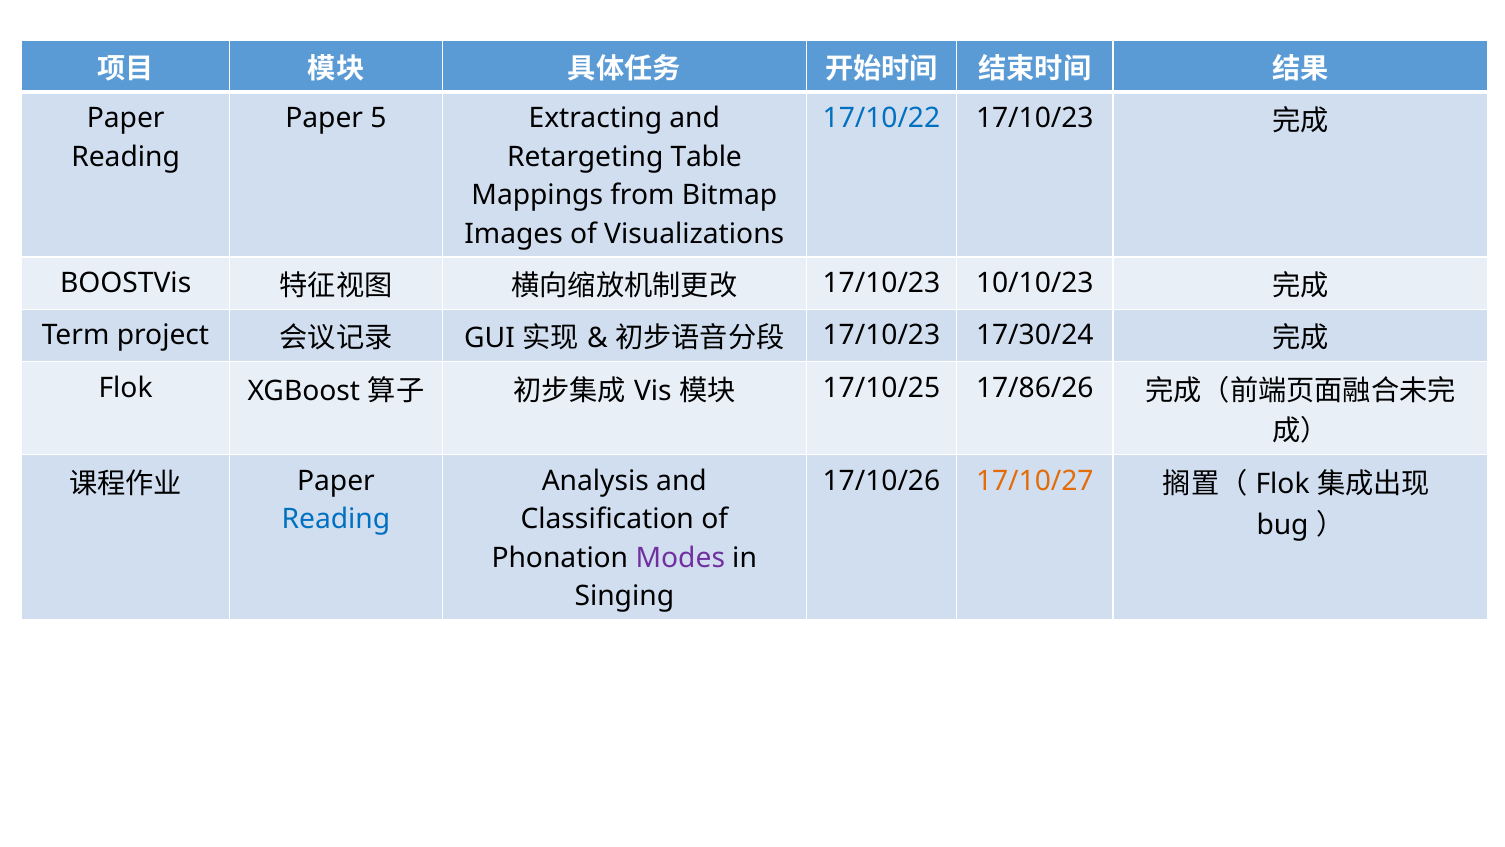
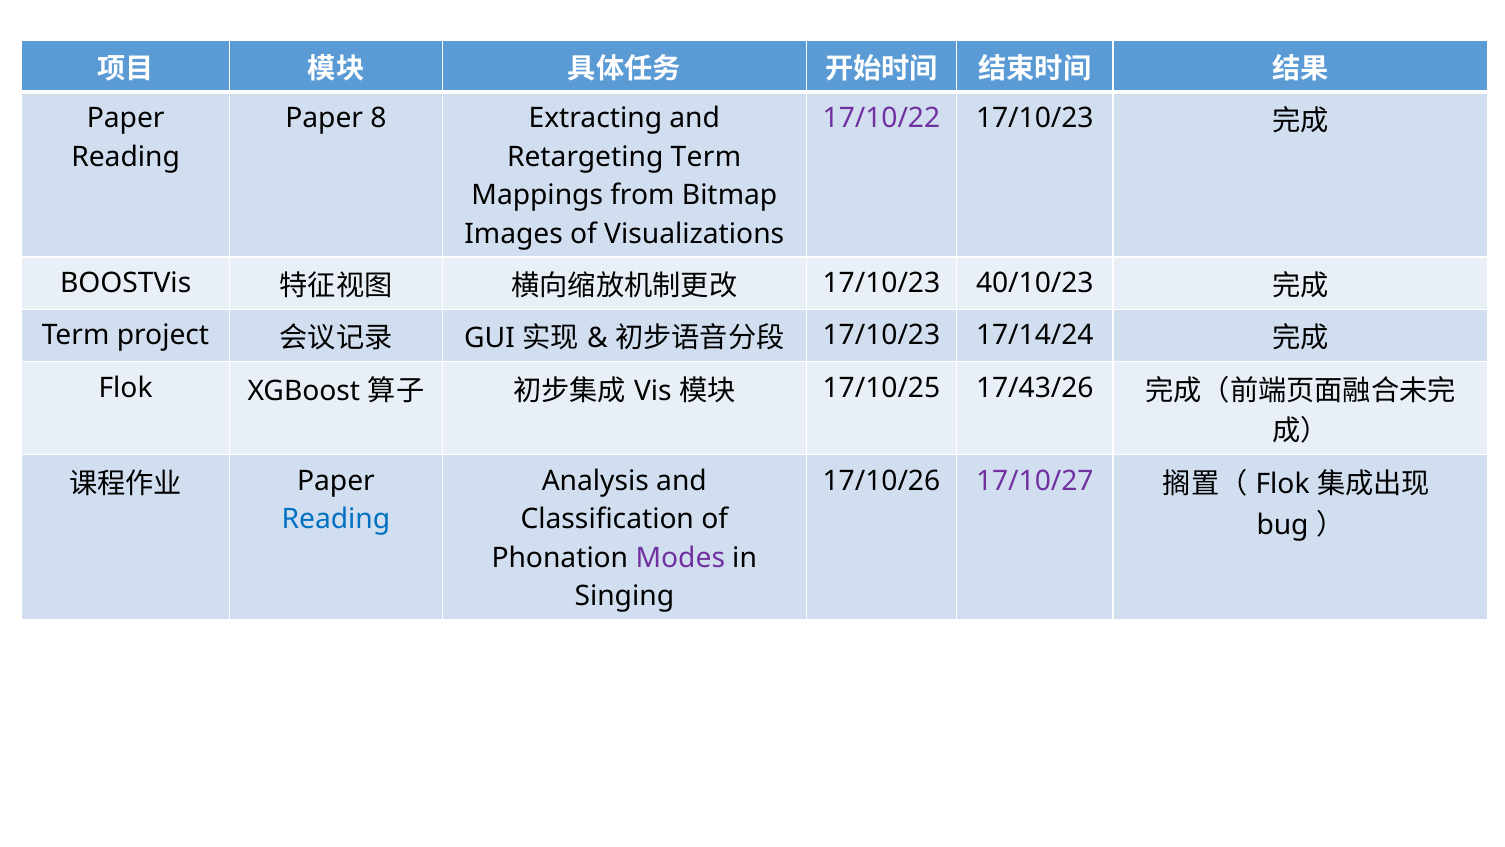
5: 5 -> 8
17/10/22 colour: blue -> purple
Retargeting Table: Table -> Term
10/10/23: 10/10/23 -> 40/10/23
17/30/24: 17/30/24 -> 17/14/24
17/86/26: 17/86/26 -> 17/43/26
17/10/27 colour: orange -> purple
